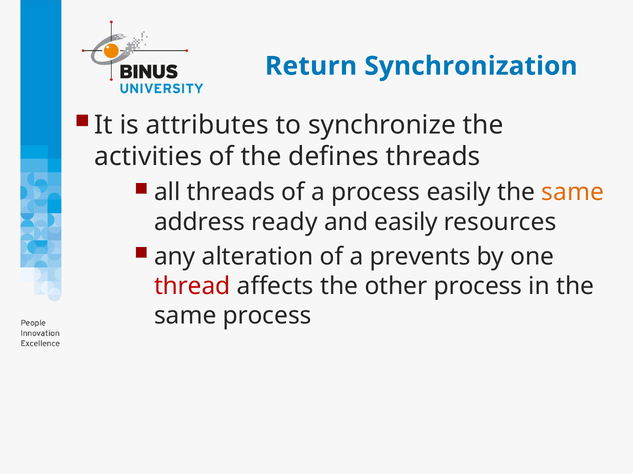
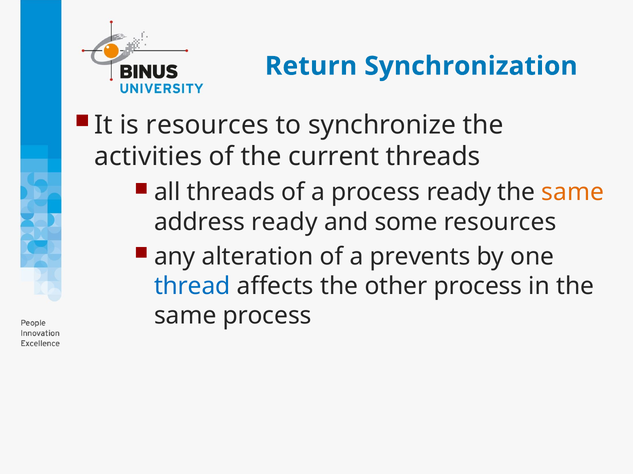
is attributes: attributes -> resources
defines: defines -> current
process easily: easily -> ready
and easily: easily -> some
thread colour: red -> blue
